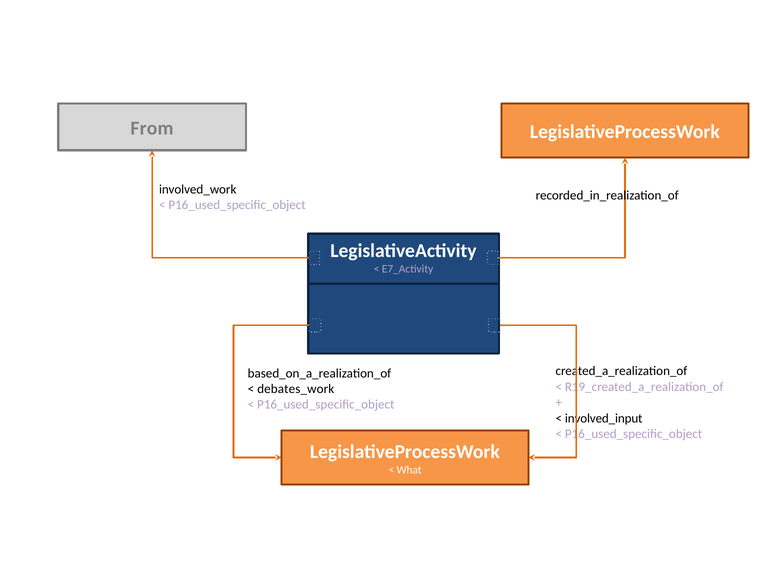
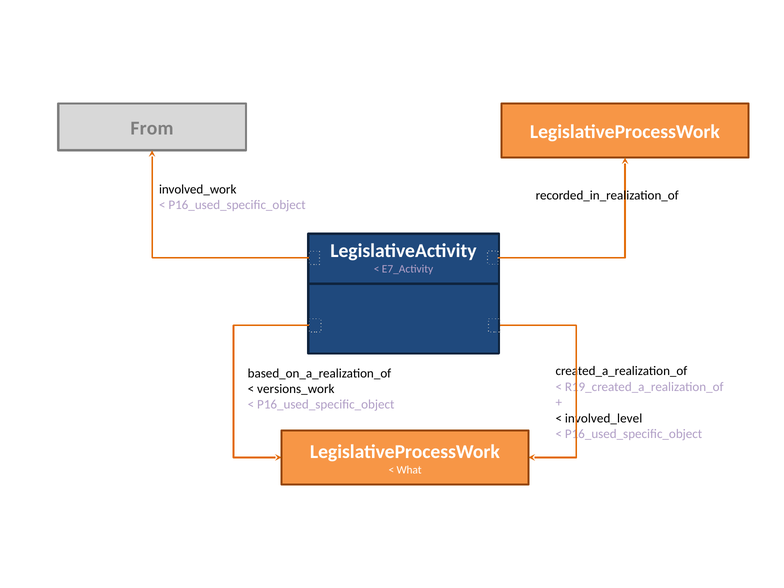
debates_work: debates_work -> versions_work
involved_input: involved_input -> involved_level
